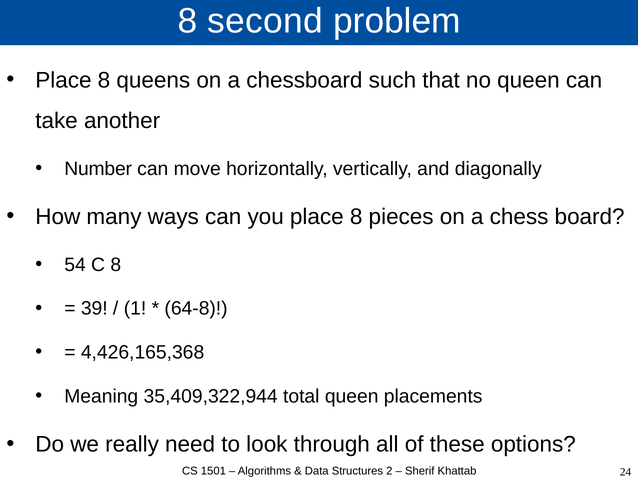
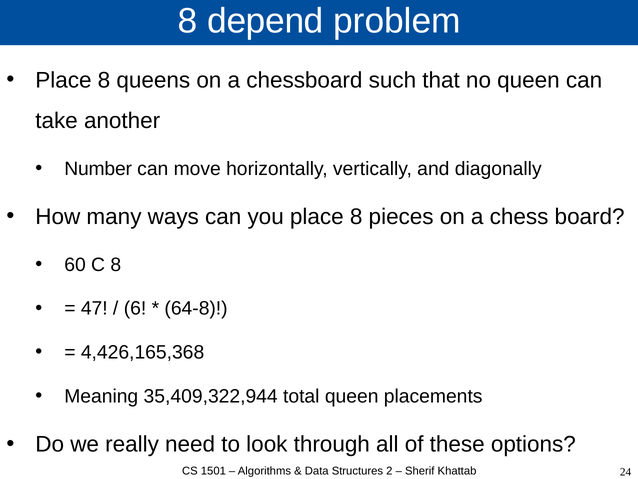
second: second -> depend
54: 54 -> 60
39: 39 -> 47
1: 1 -> 6
